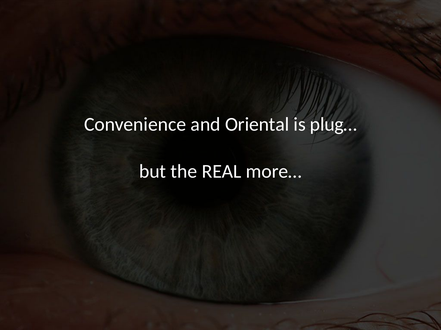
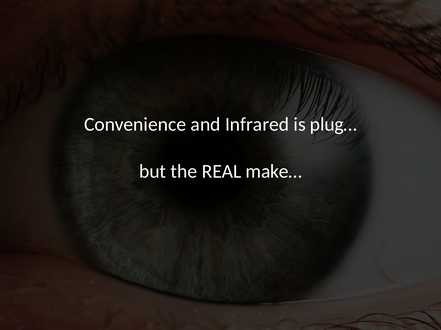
Oriental: Oriental -> Infrared
more…: more… -> make…
